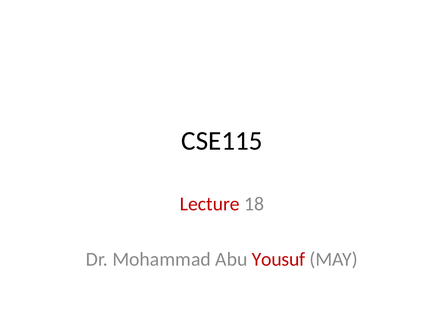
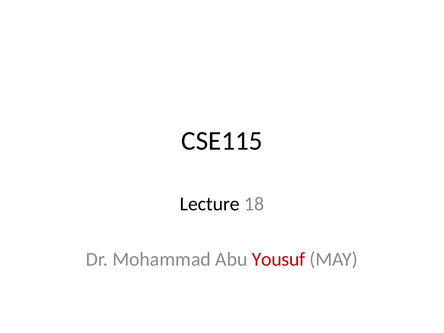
Lecture colour: red -> black
